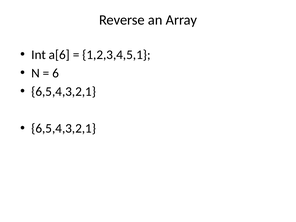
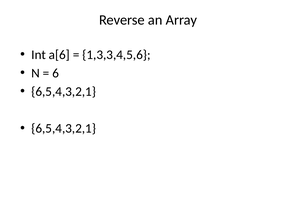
1,2,3,4,5,1: 1,2,3,4,5,1 -> 1,3,3,4,5,6
